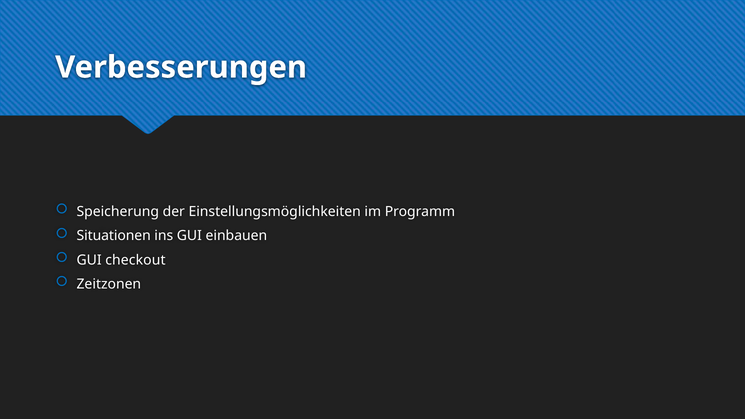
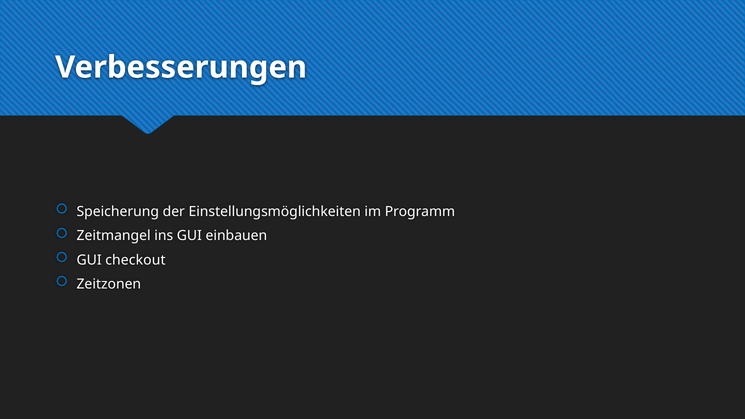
Situationen: Situationen -> Zeitmangel
